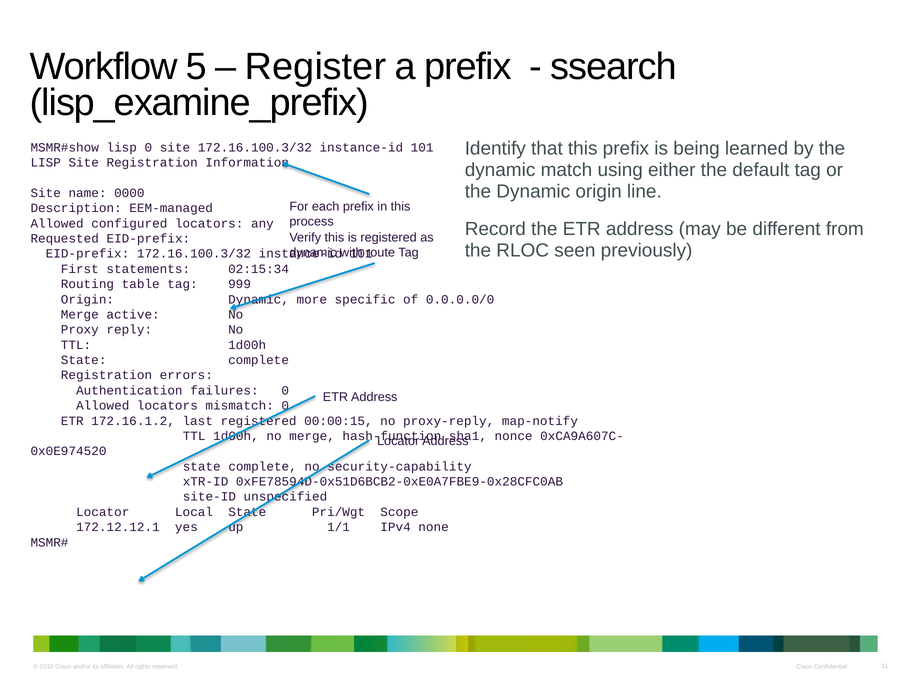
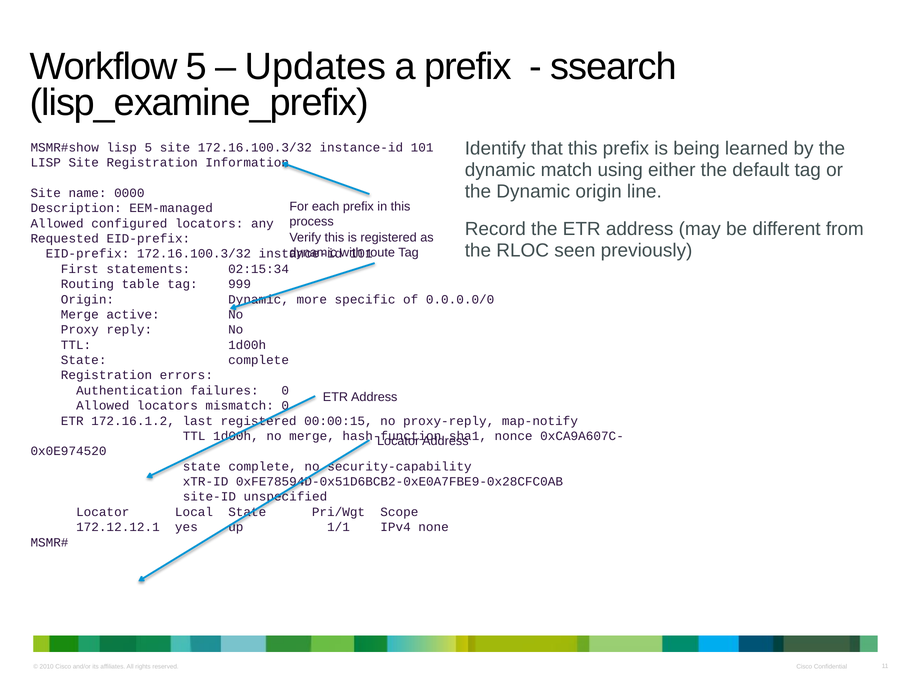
Register: Register -> Updates
lisp 0: 0 -> 5
